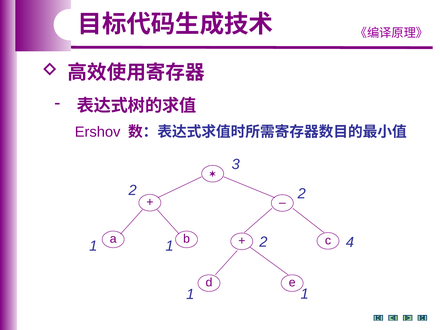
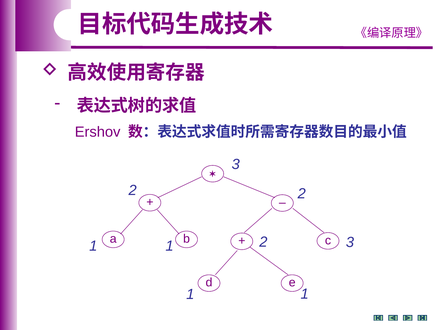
2 4: 4 -> 3
